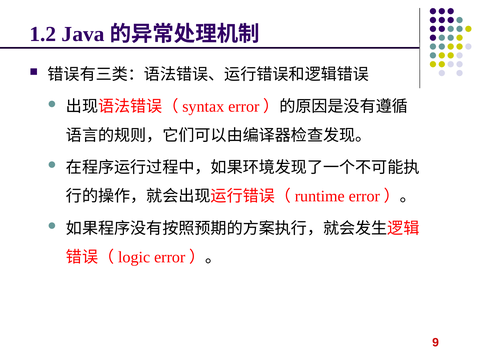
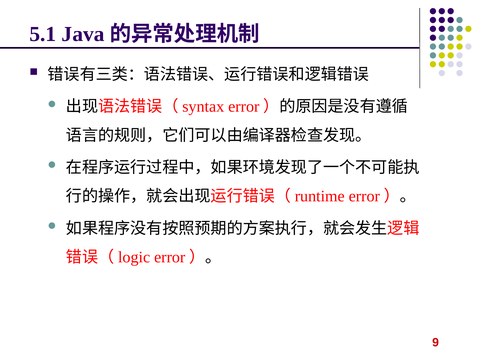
1.2: 1.2 -> 5.1
